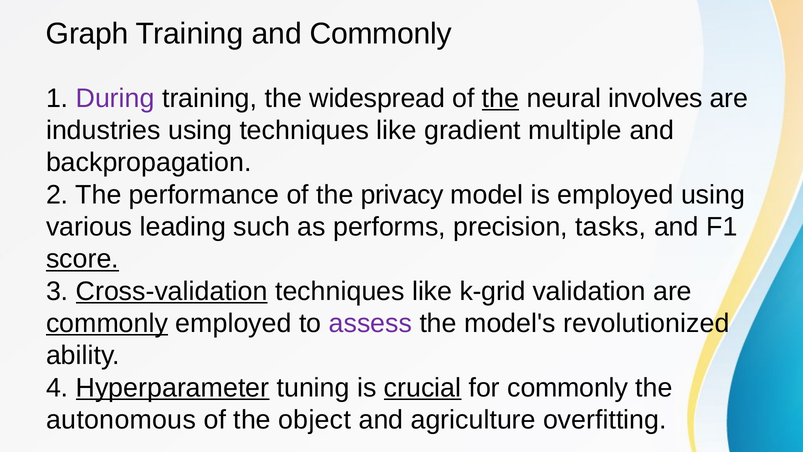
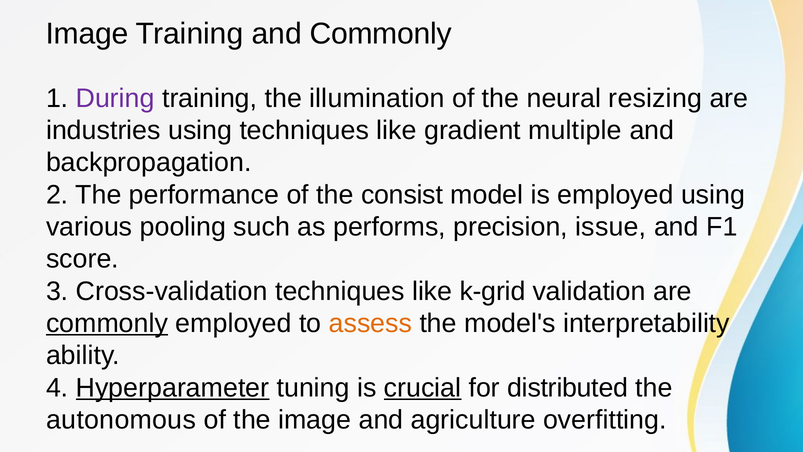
Graph at (87, 34): Graph -> Image
widespread: widespread -> illumination
the at (501, 98) underline: present -> none
involves: involves -> resizing
privacy: privacy -> consist
leading: leading -> pooling
tasks: tasks -> issue
score underline: present -> none
Cross-validation underline: present -> none
assess colour: purple -> orange
revolutionized: revolutionized -> interpretability
for commonly: commonly -> distributed
the object: object -> image
